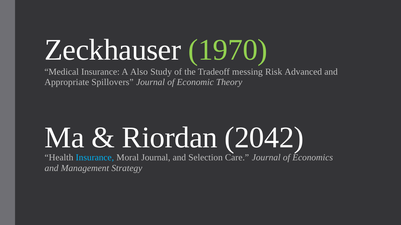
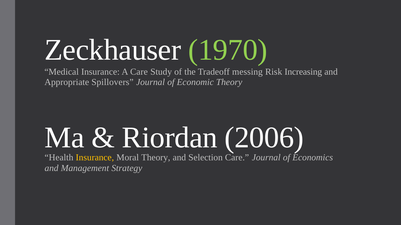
A Also: Also -> Care
Advanced: Advanced -> Increasing
2042: 2042 -> 2006
Insurance at (95, 158) colour: light blue -> yellow
Moral Journal: Journal -> Theory
